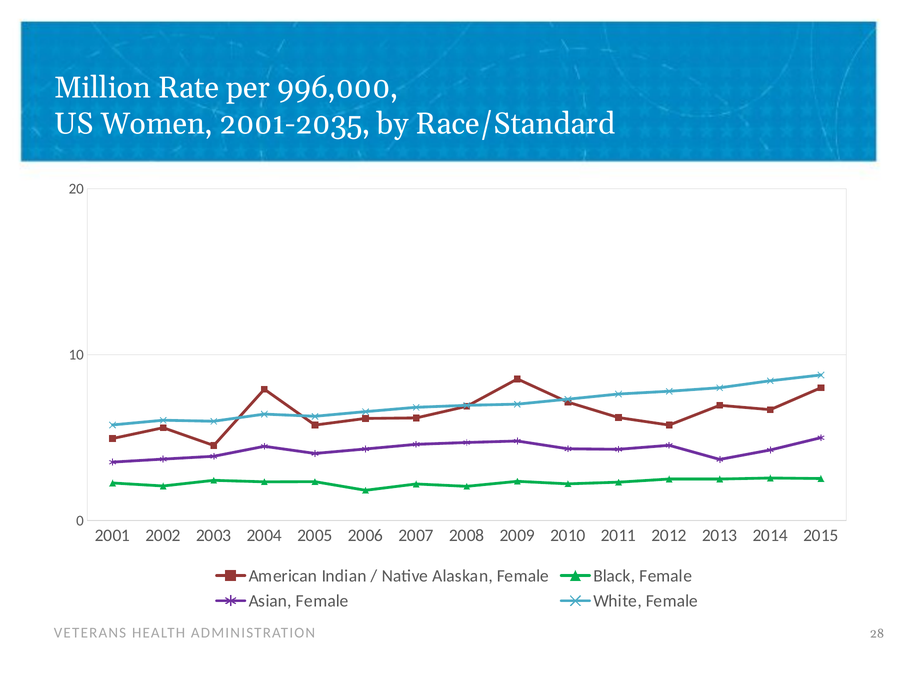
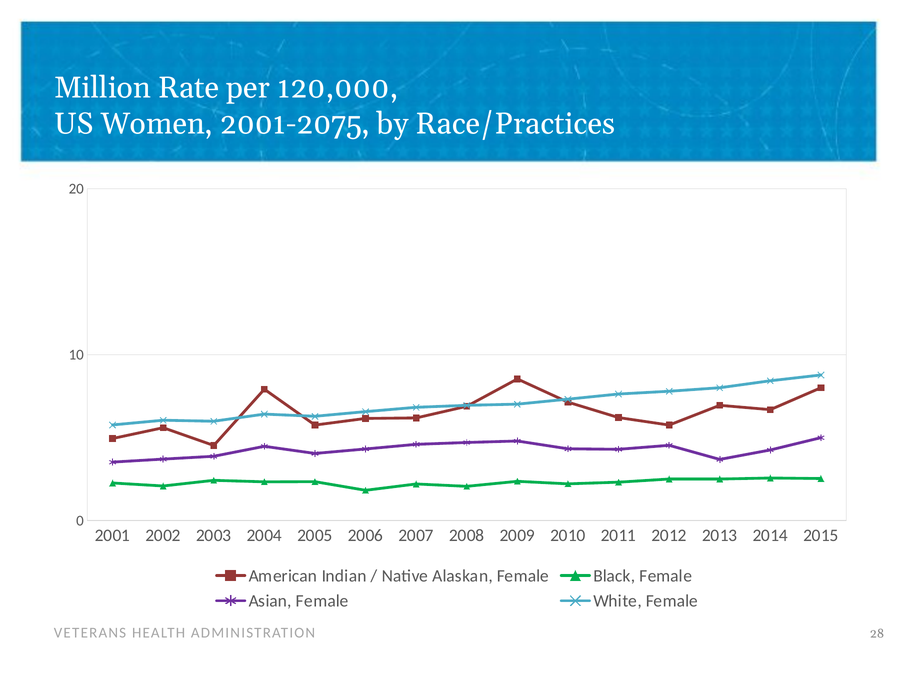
996,000: 996,000 -> 120,000
2001-2035: 2001-2035 -> 2001-2075
Race/Standard: Race/Standard -> Race/Practices
